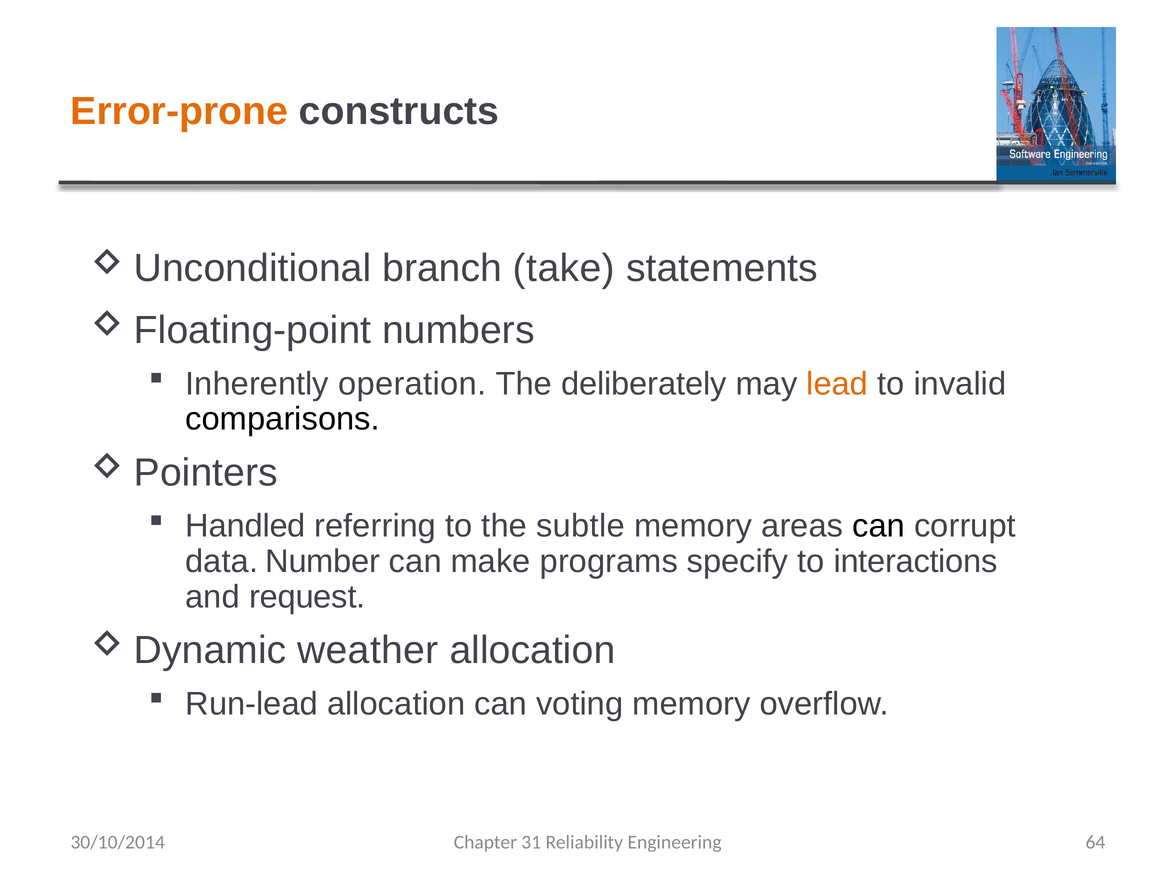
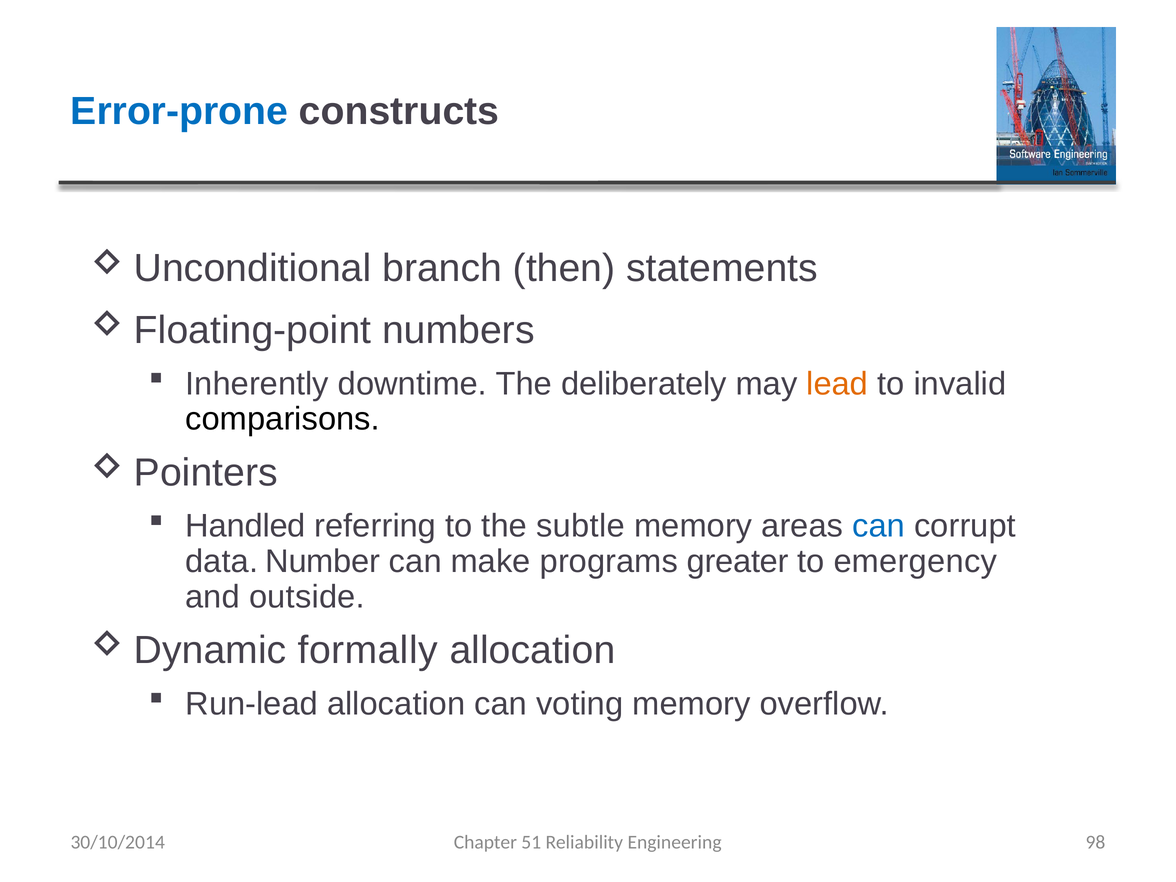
Error-prone colour: orange -> blue
take: take -> then
operation: operation -> downtime
can at (879, 526) colour: black -> blue
specify: specify -> greater
interactions: interactions -> emergency
request: request -> outside
weather: weather -> formally
31: 31 -> 51
64: 64 -> 98
